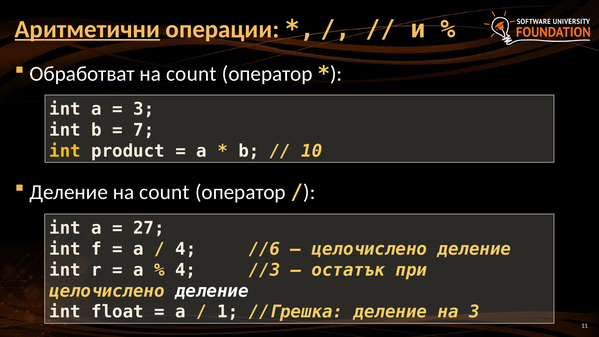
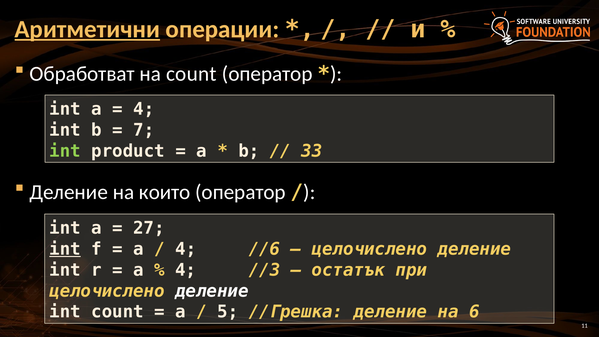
3 at (144, 109): 3 -> 4
int at (65, 151) colour: yellow -> light green
10: 10 -> 33
Деление на count: count -> които
int at (65, 249) underline: none -> present
int float: float -> count
1: 1 -> 5
на 3: 3 -> 6
